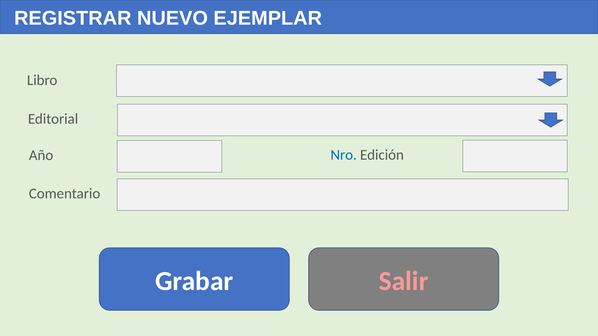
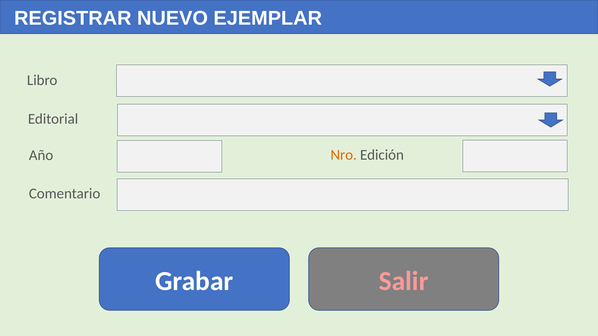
Nro colour: blue -> orange
